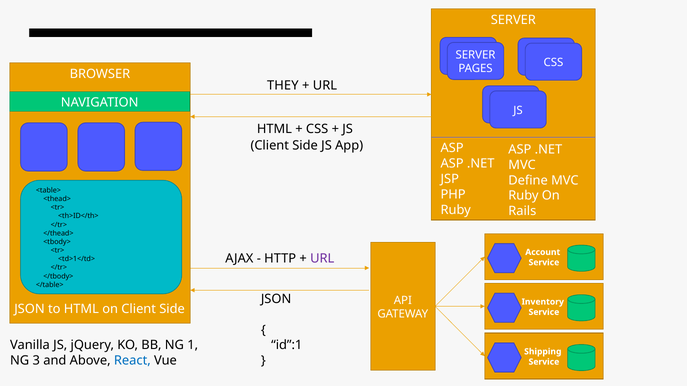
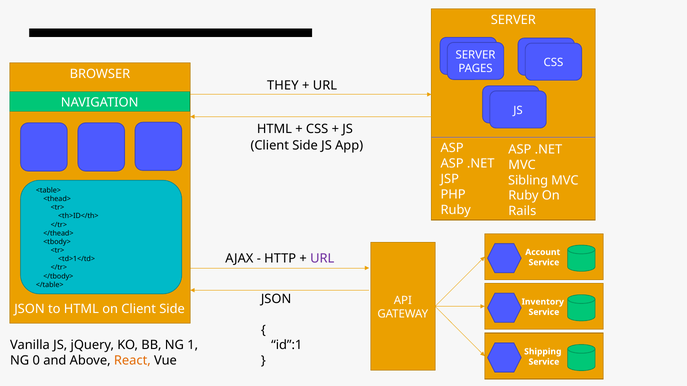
Define: Define -> Sibling
3: 3 -> 0
React colour: blue -> orange
